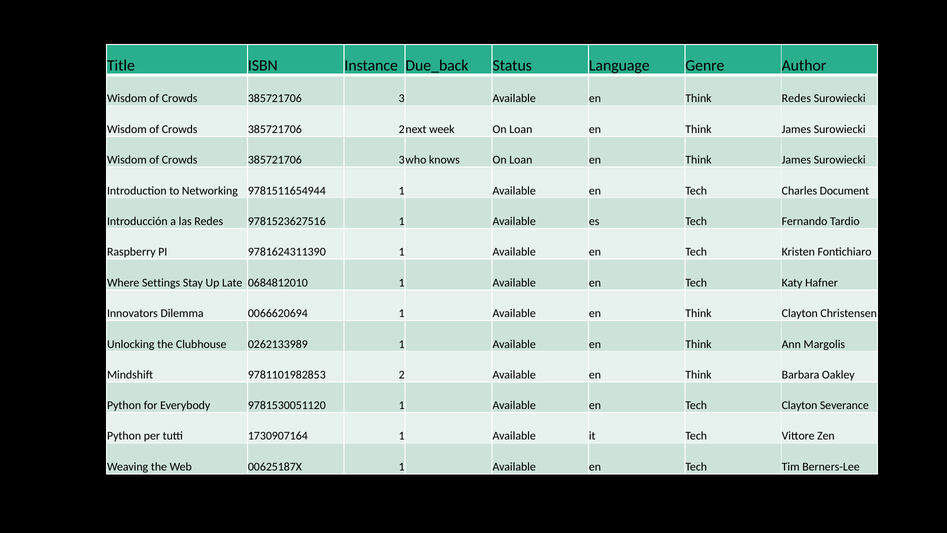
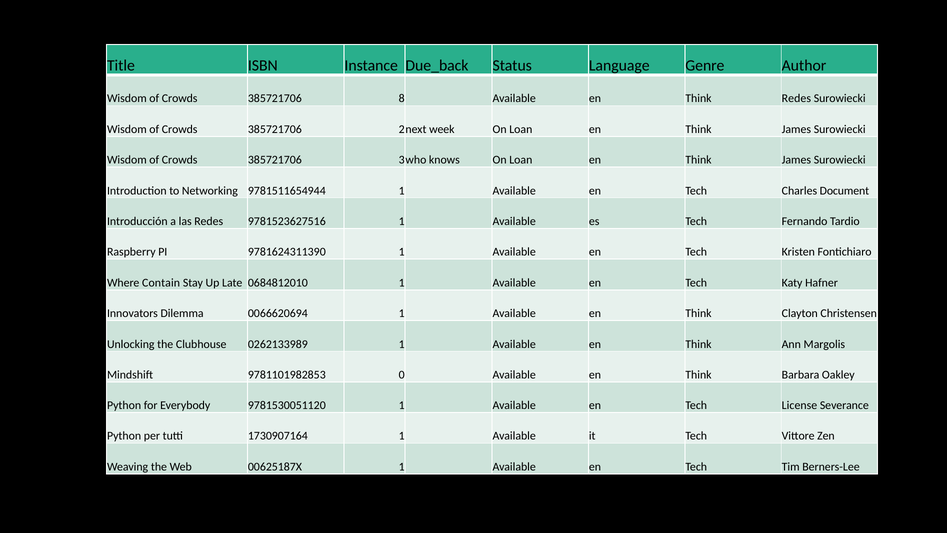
3: 3 -> 8
Settings: Settings -> Contain
2: 2 -> 0
Tech Clayton: Clayton -> License
